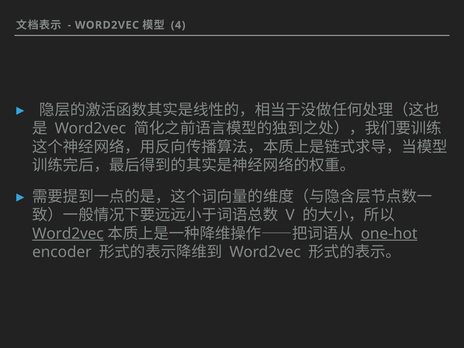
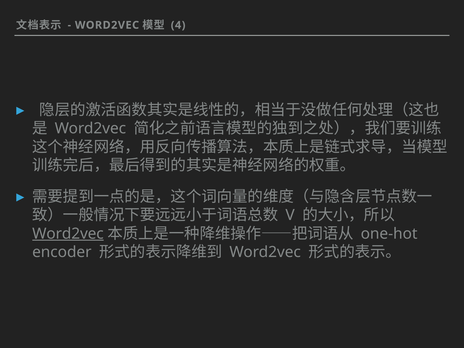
one-hot underline: present -> none
